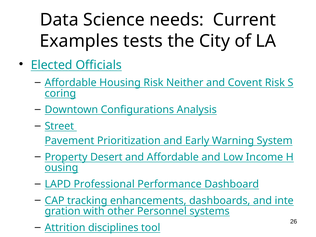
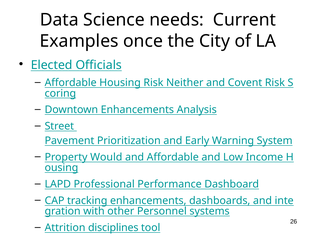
tests: tests -> once
Downtown Configurations: Configurations -> Enhancements
Desert: Desert -> Would
